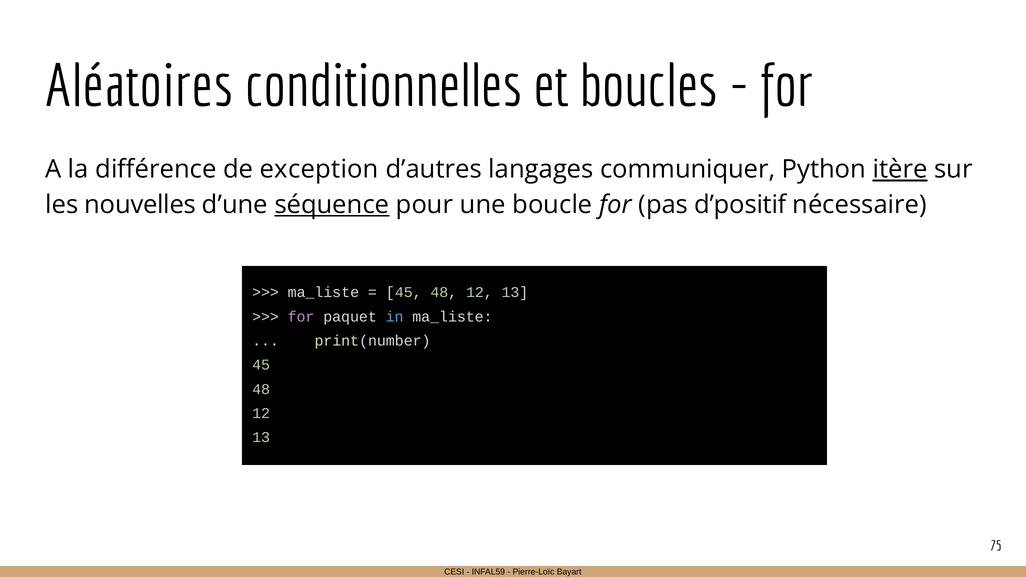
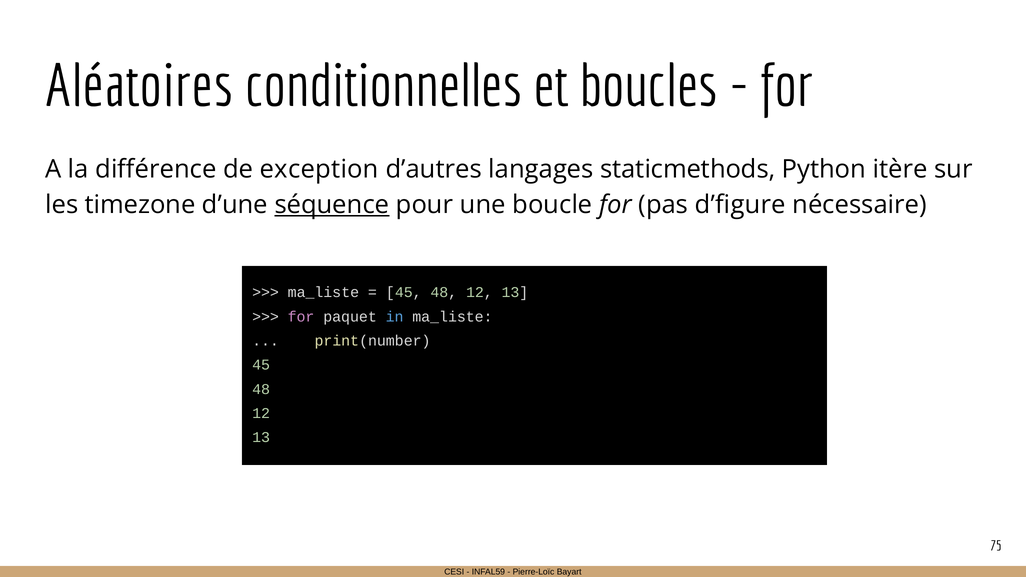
communiquer: communiquer -> staticmethods
itère underline: present -> none
nouvelles: nouvelles -> timezone
d’positif: d’positif -> d’figure
